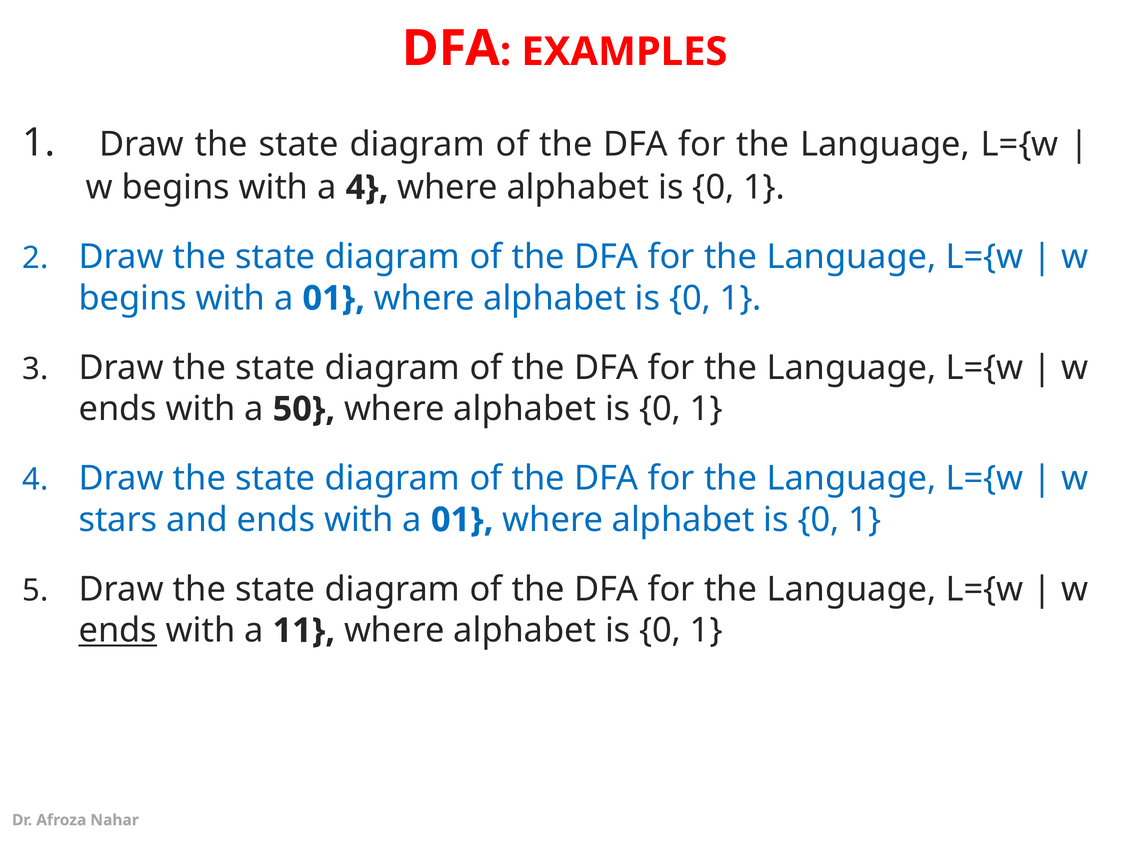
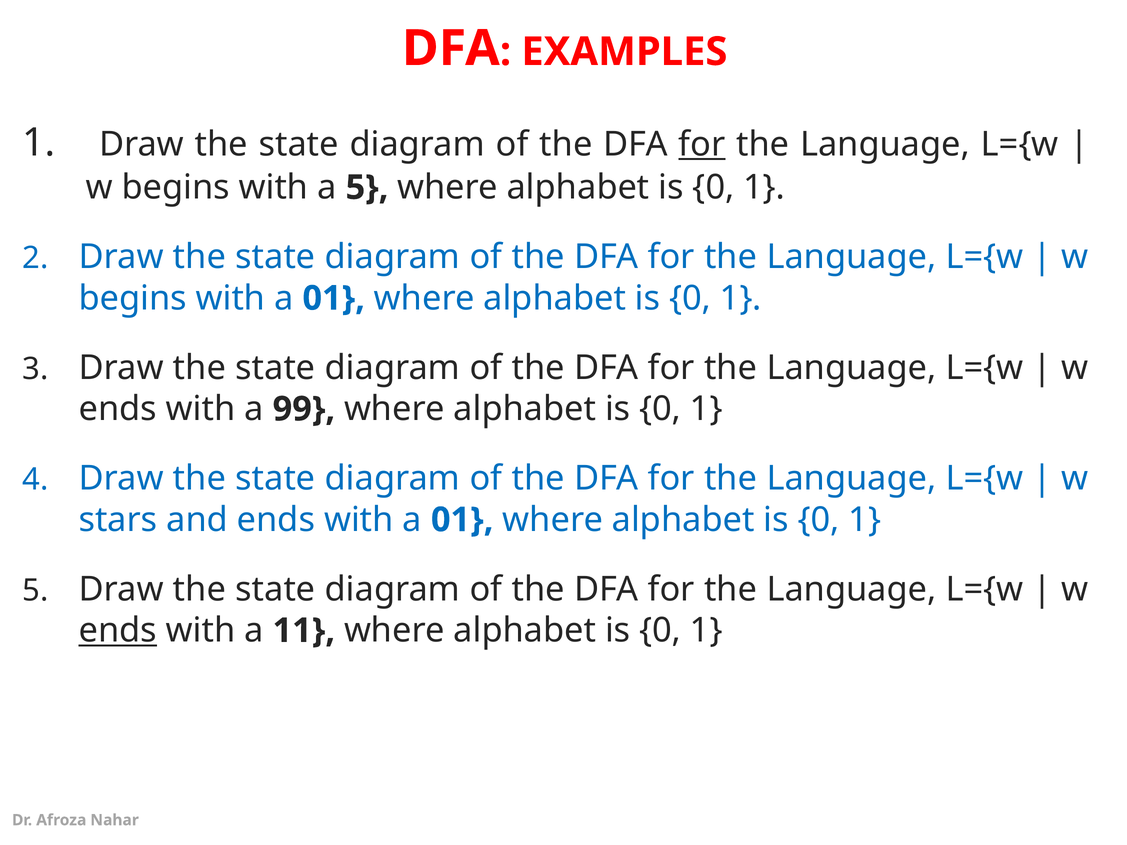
for at (702, 144) underline: none -> present
a 4: 4 -> 5
50: 50 -> 99
